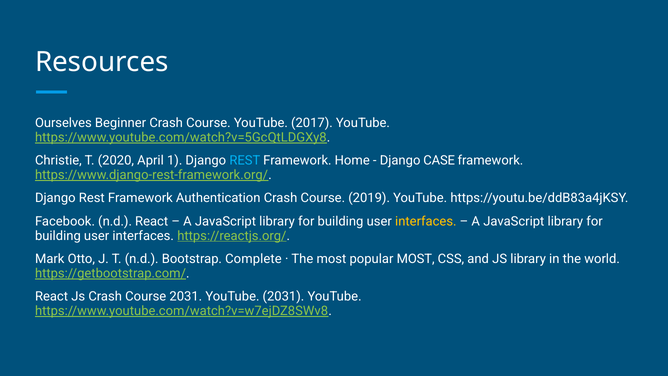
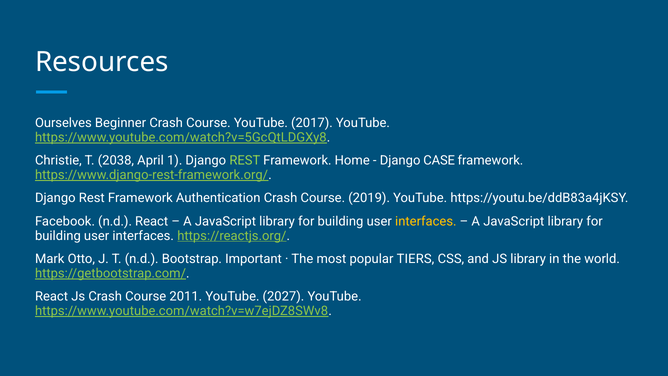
2020: 2020 -> 2038
REST at (245, 161) colour: light blue -> light green
Complete: Complete -> Important
popular MOST: MOST -> TIERS
Course 2031: 2031 -> 2011
YouTube 2031: 2031 -> 2027
